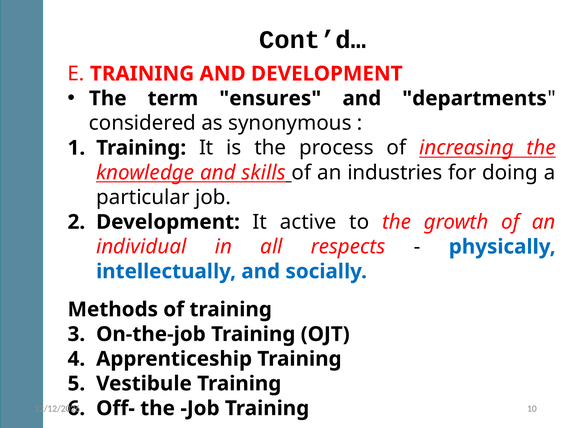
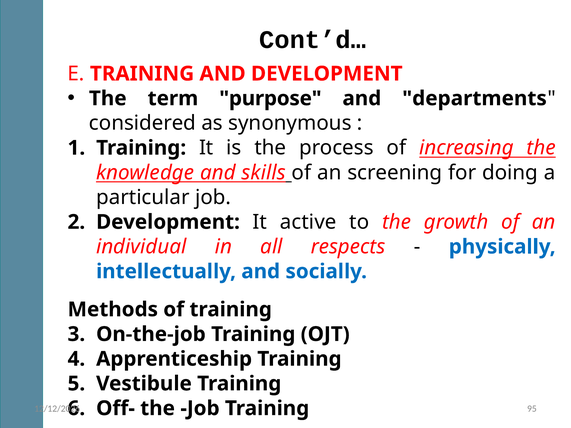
ensures: ensures -> purpose
industries: industries -> screening
10: 10 -> 95
